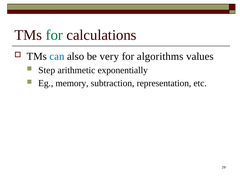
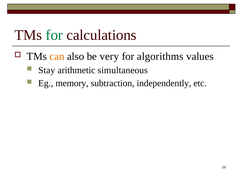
can colour: blue -> orange
Step: Step -> Stay
exponentially: exponentially -> simultaneous
representation: representation -> independently
